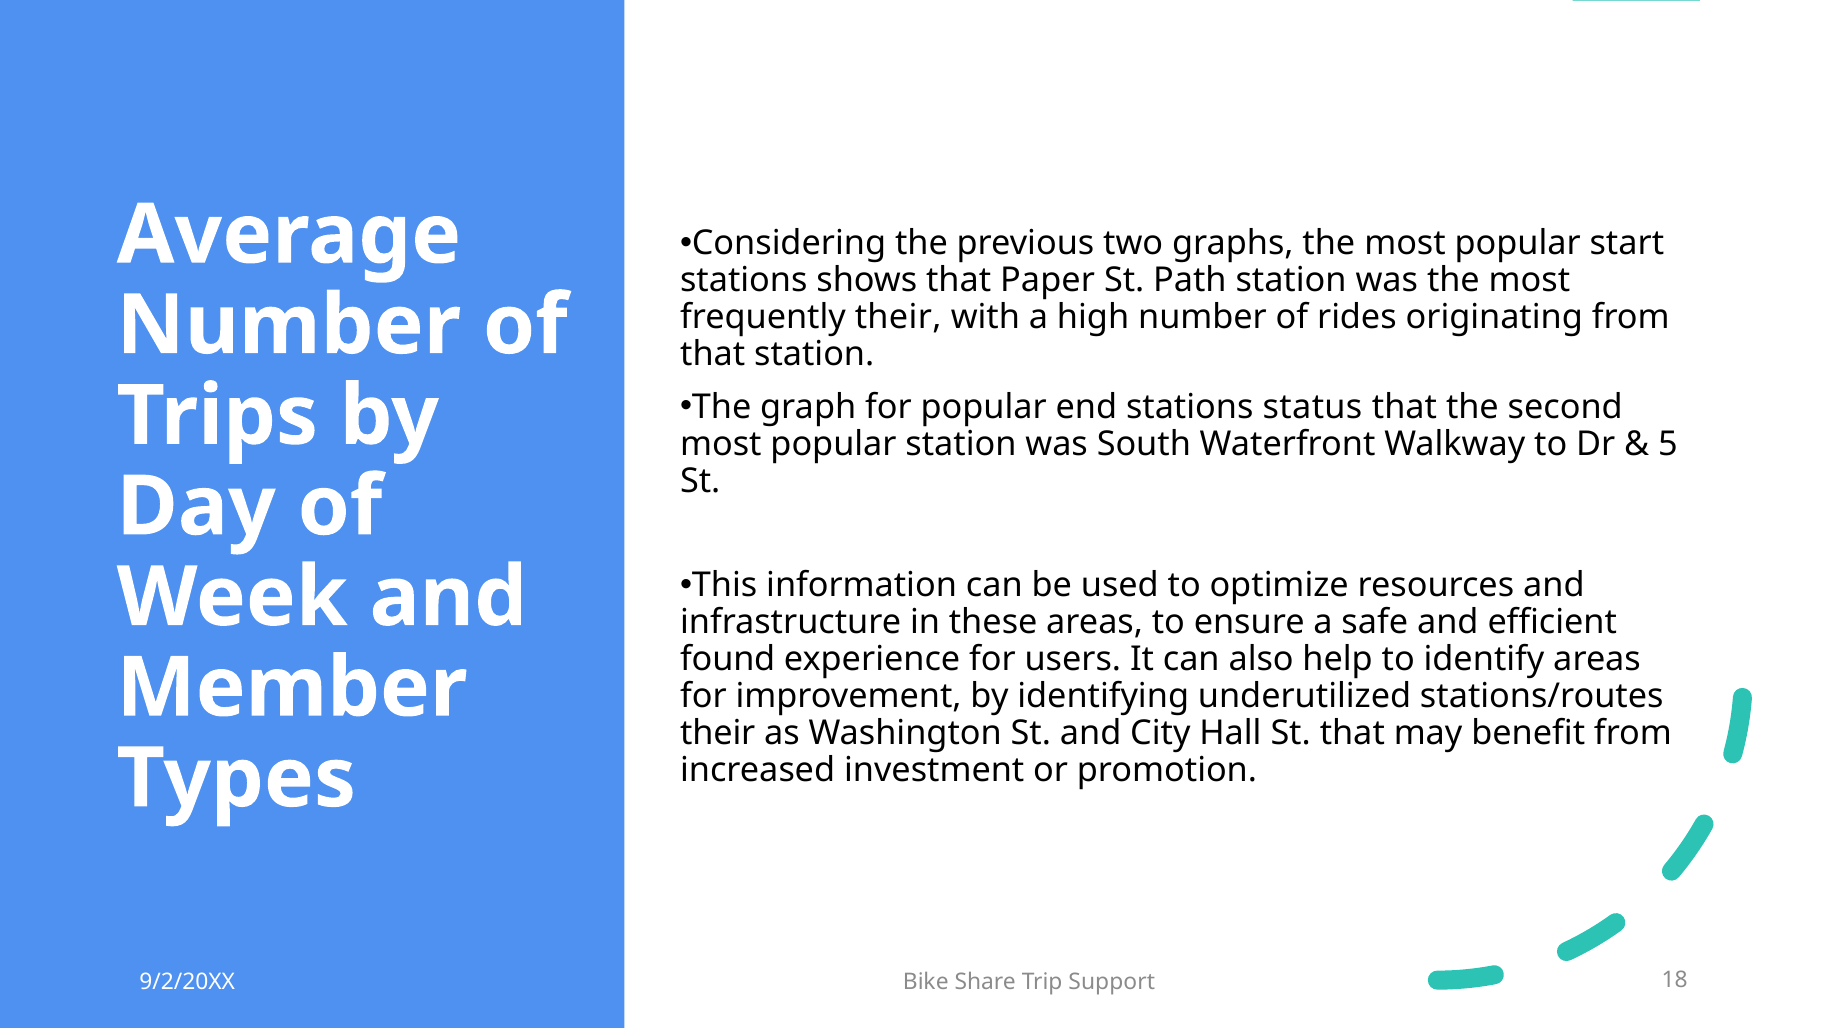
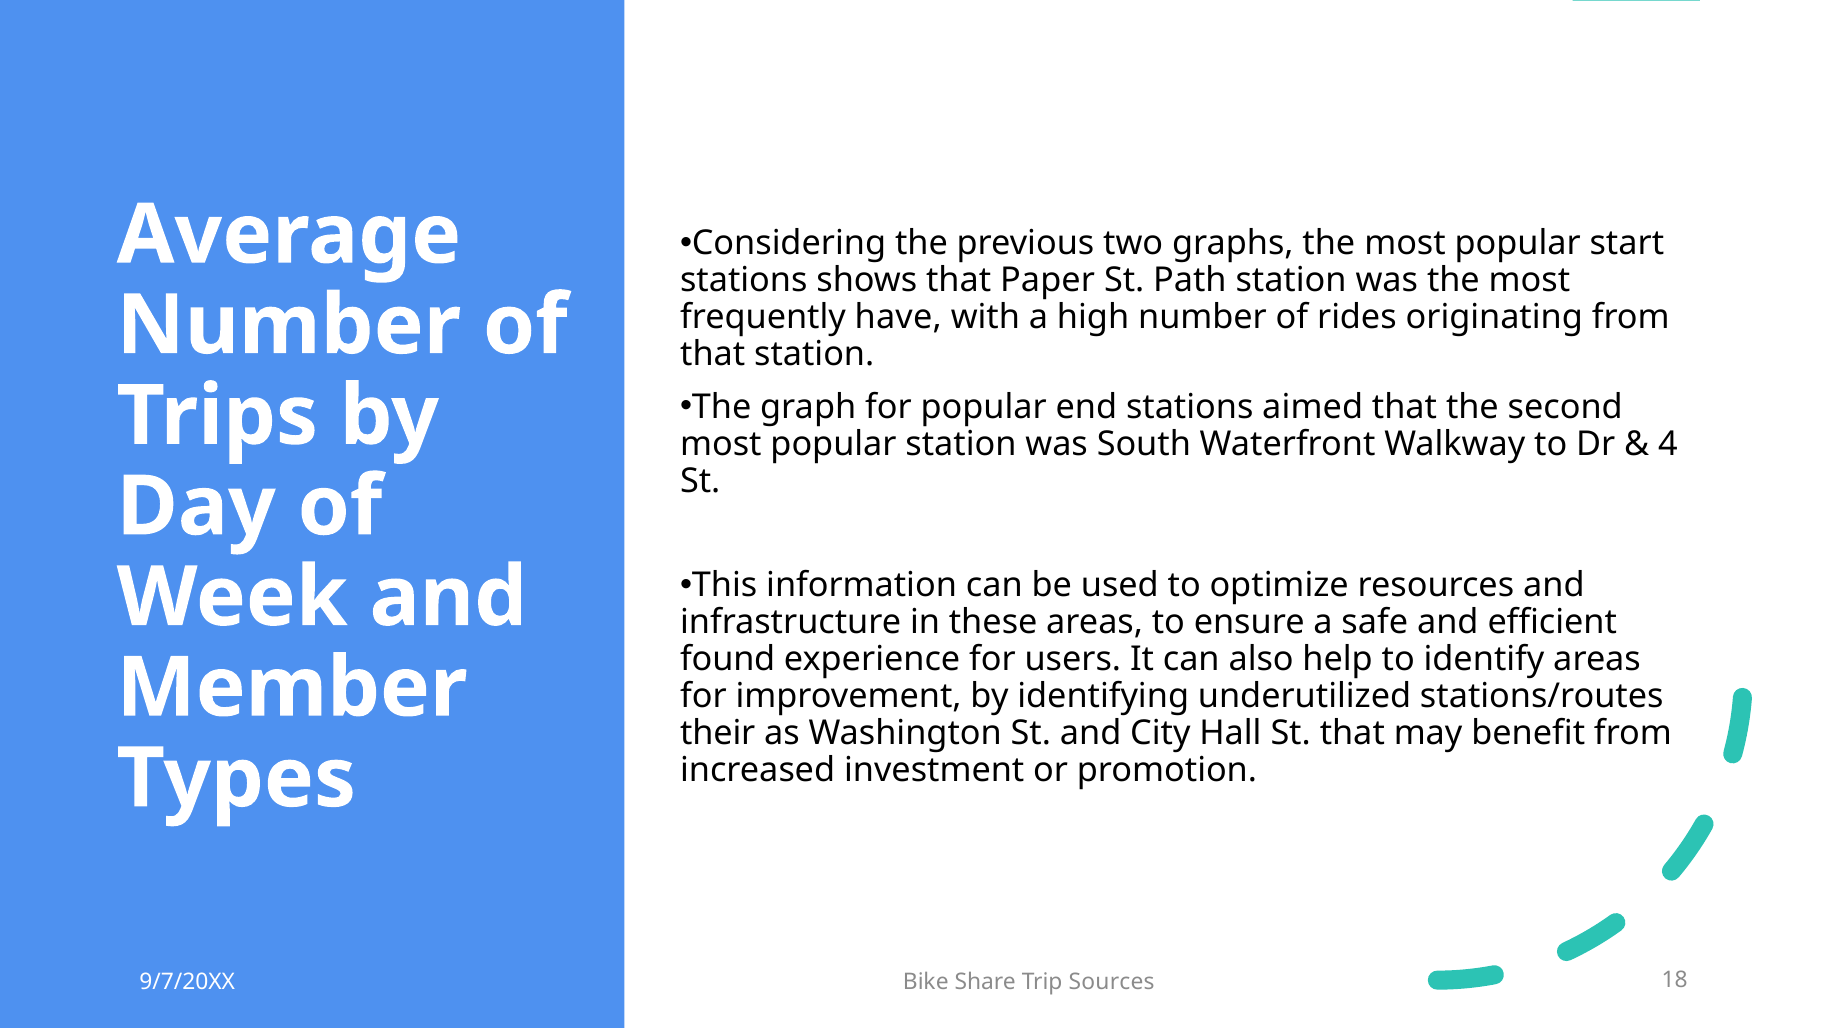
frequently their: their -> have
status: status -> aimed
5: 5 -> 4
9/2/20XX: 9/2/20XX -> 9/7/20XX
Support: Support -> Sources
